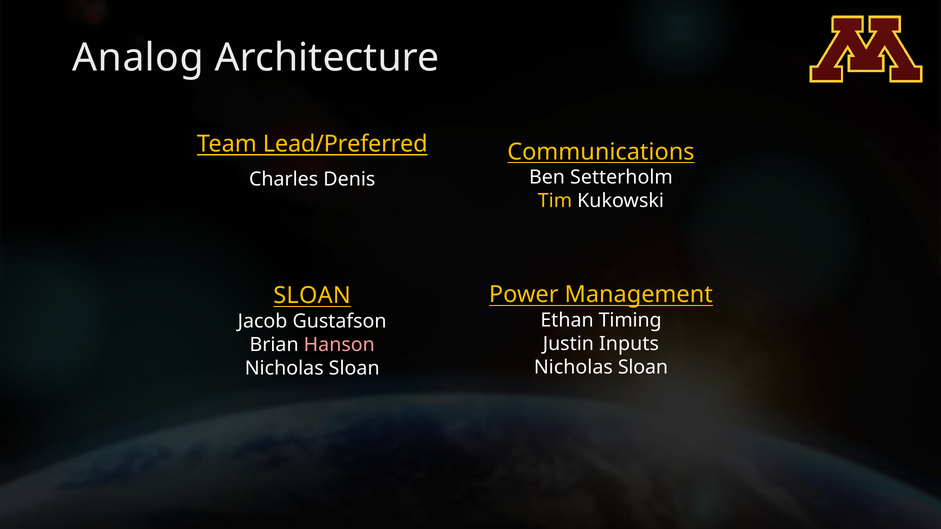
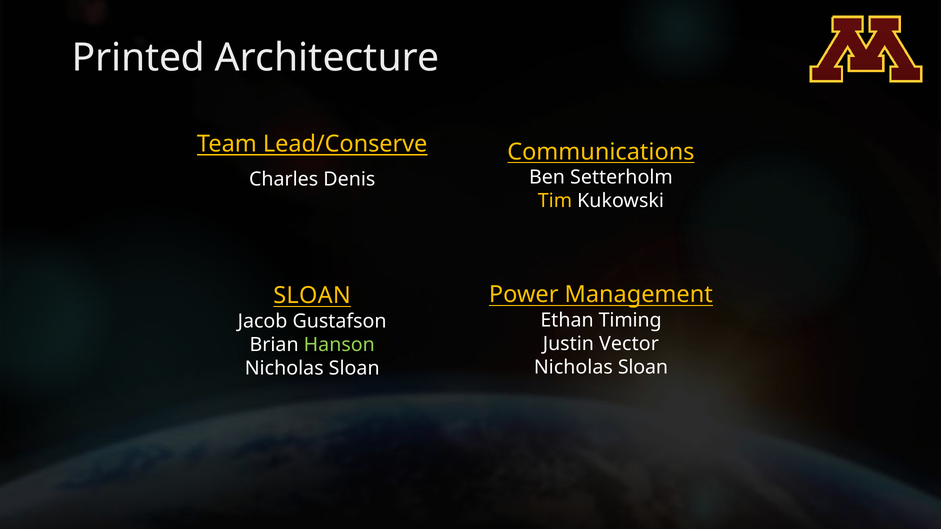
Analog: Analog -> Printed
Lead/Preferred: Lead/Preferred -> Lead/Conserve
Inputs: Inputs -> Vector
Hanson colour: pink -> light green
